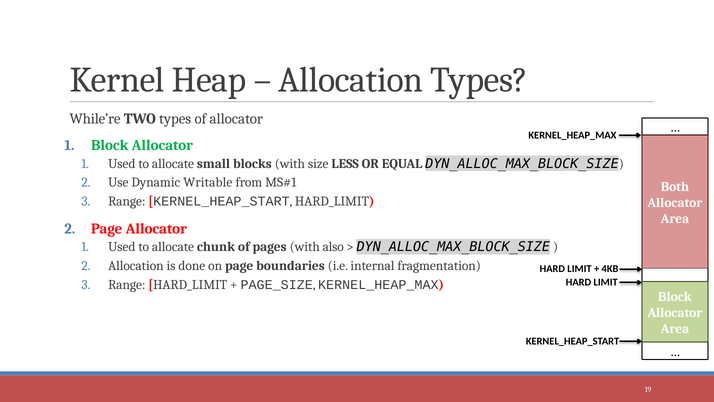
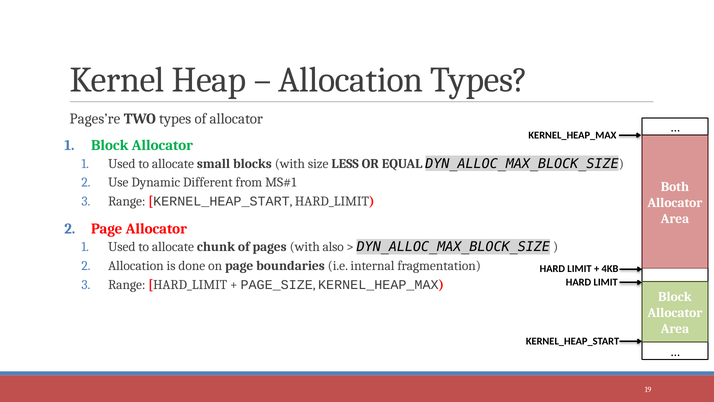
While’re: While’re -> Pages’re
Writable: Writable -> Different
